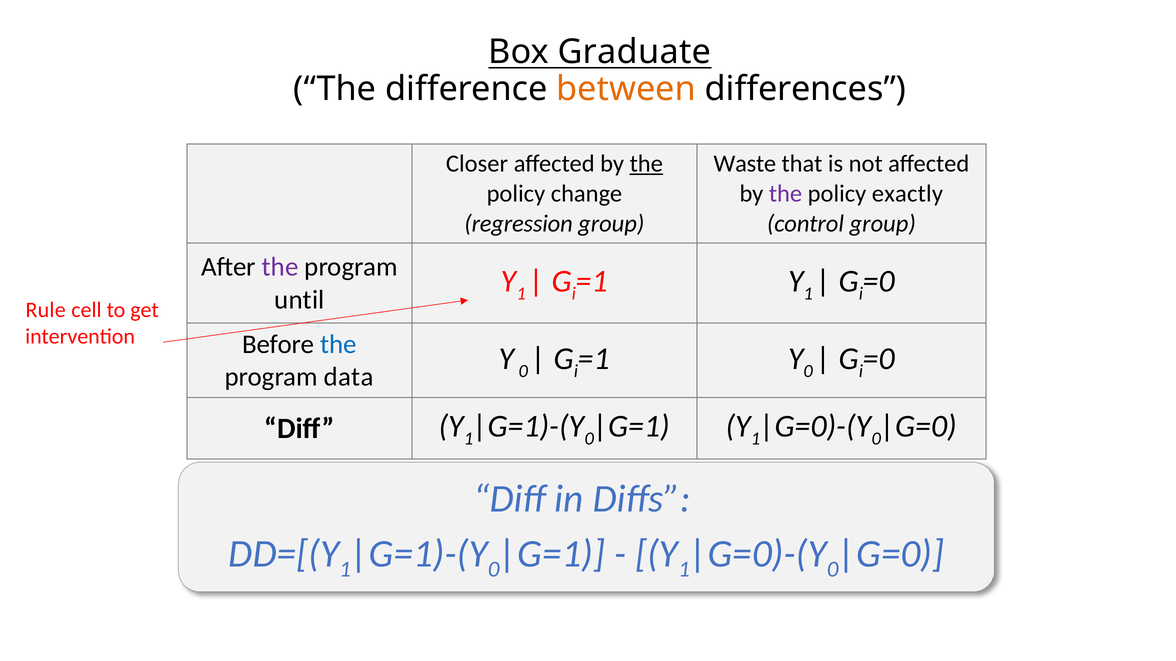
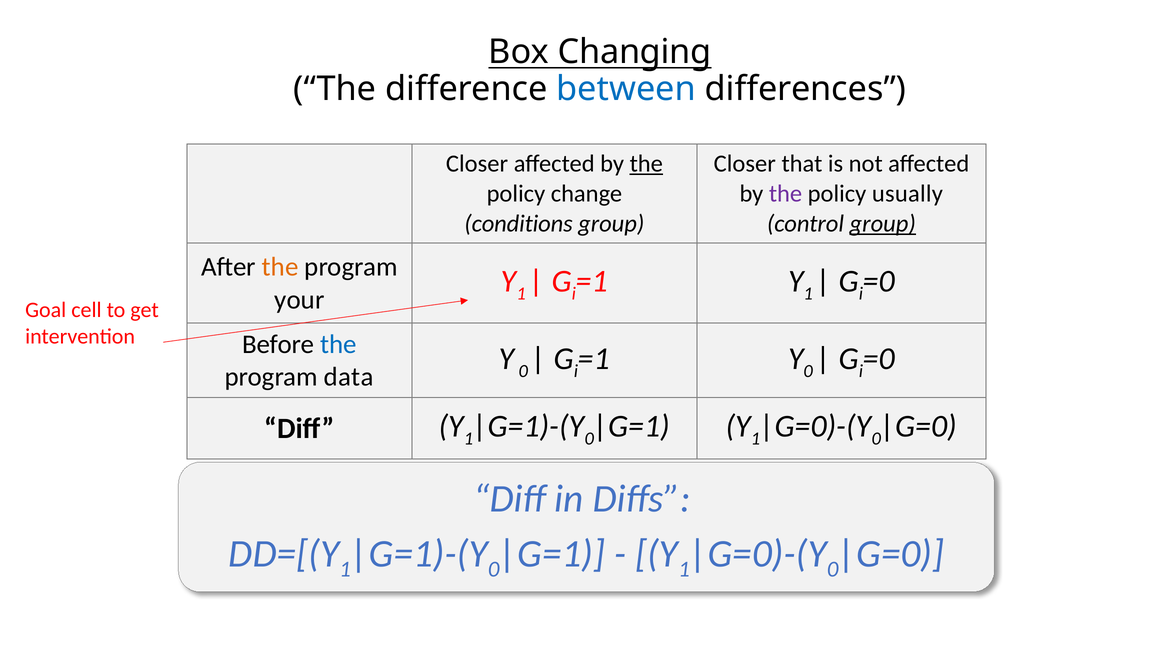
Graduate: Graduate -> Changing
between colour: orange -> blue
Waste at (745, 164): Waste -> Closer
exactly: exactly -> usually
regression: regression -> conditions
group at (883, 224) underline: none -> present
the at (280, 267) colour: purple -> orange
until: until -> your
Rule: Rule -> Goal
